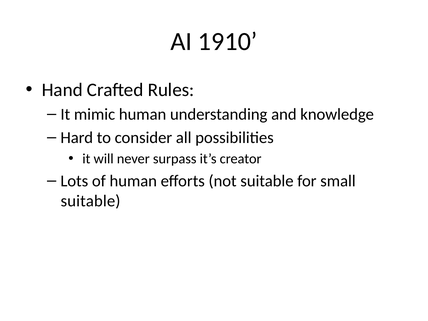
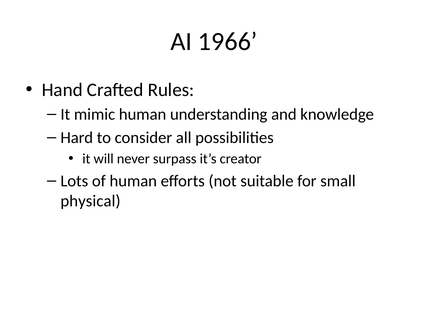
1910: 1910 -> 1966
suitable at (91, 201): suitable -> physical
